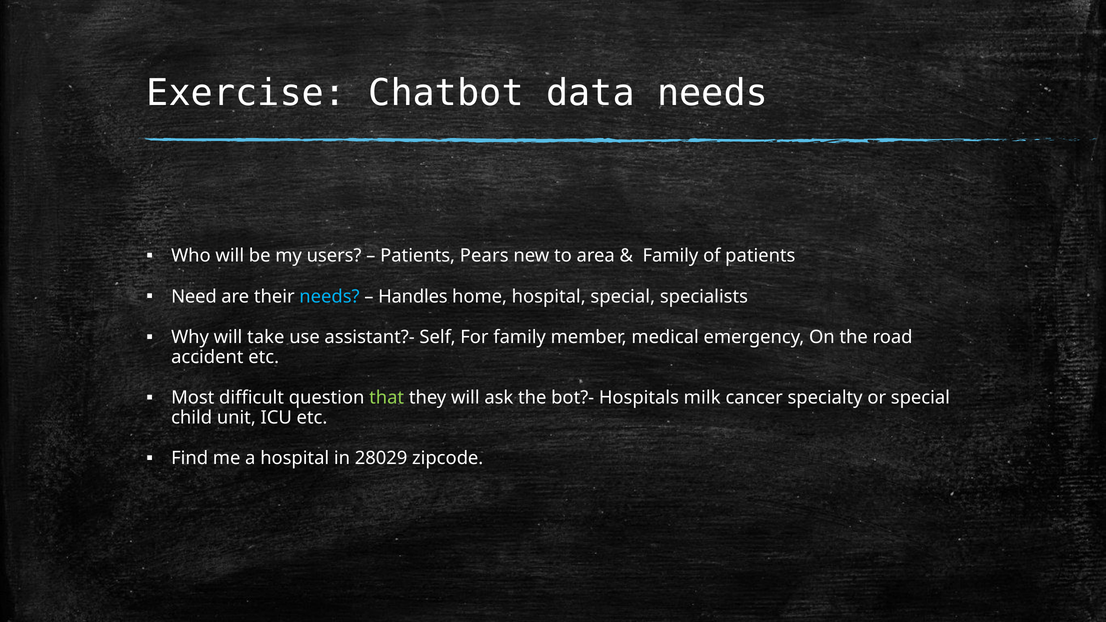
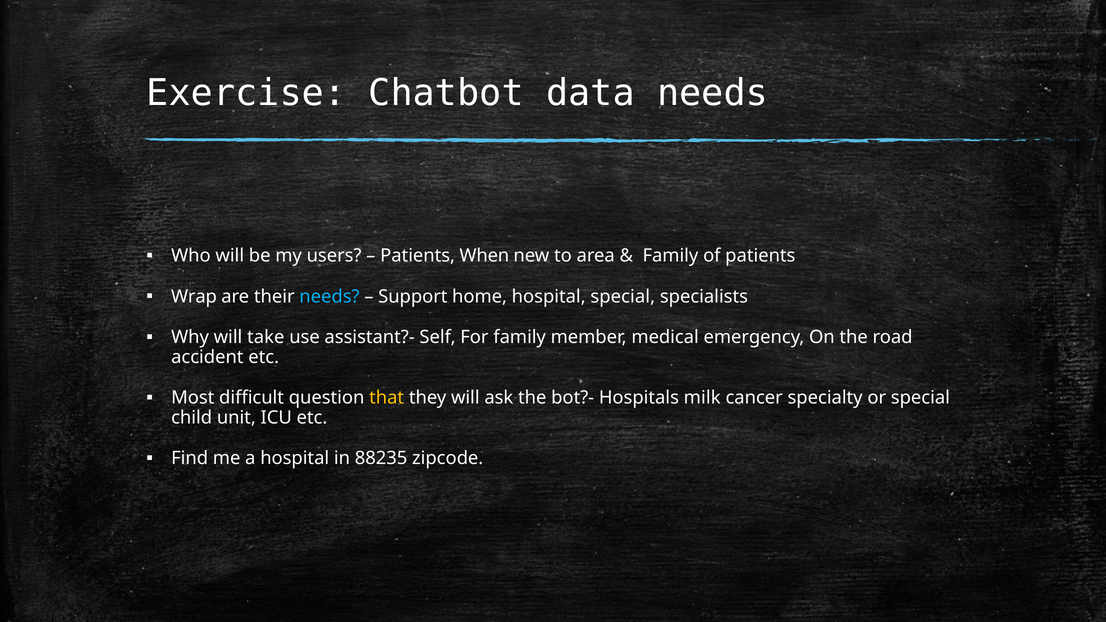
Pears: Pears -> When
Need: Need -> Wrap
Handles: Handles -> Support
that colour: light green -> yellow
28029: 28029 -> 88235
